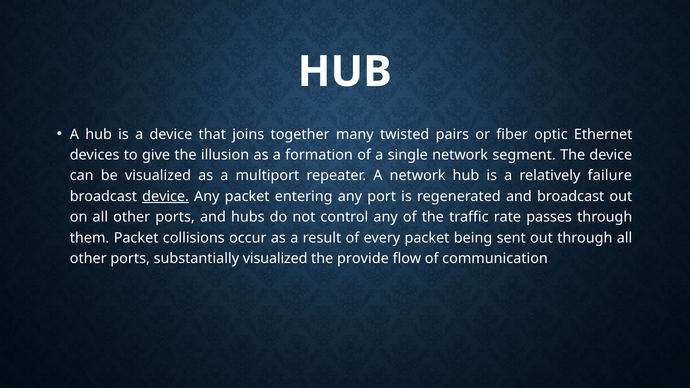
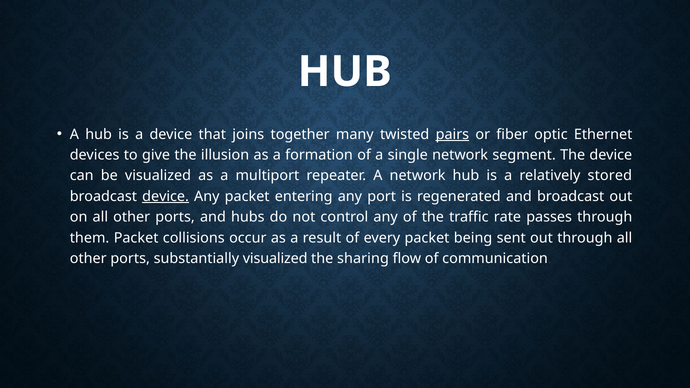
pairs underline: none -> present
failure: failure -> stored
provide: provide -> sharing
